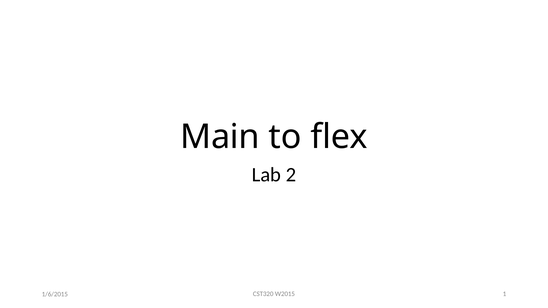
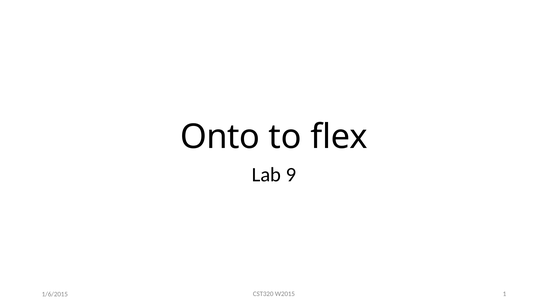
Main: Main -> Onto
2: 2 -> 9
